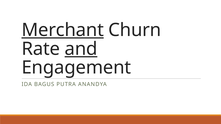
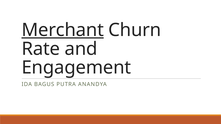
and underline: present -> none
